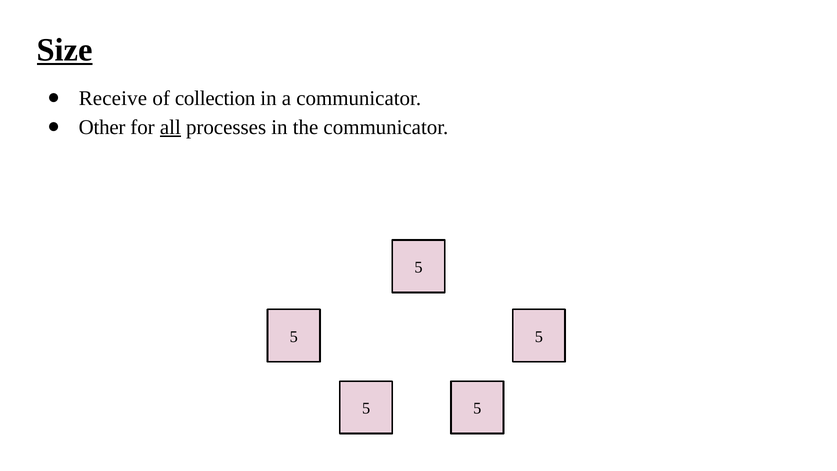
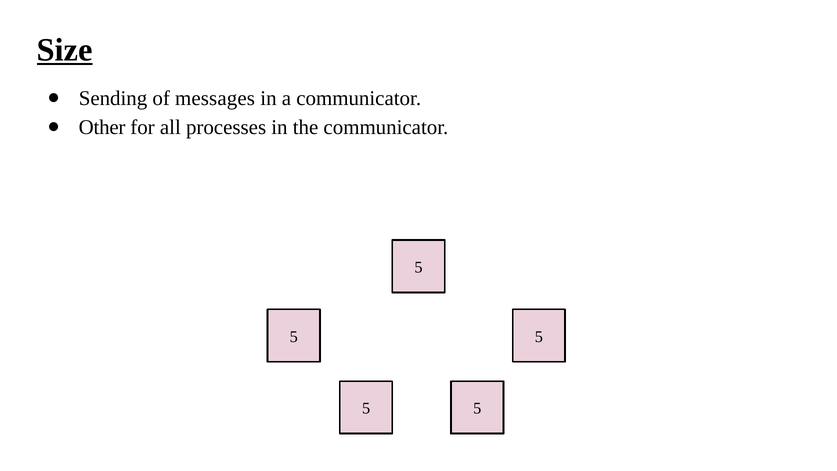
Receive: Receive -> Sending
collection: collection -> messages
all underline: present -> none
